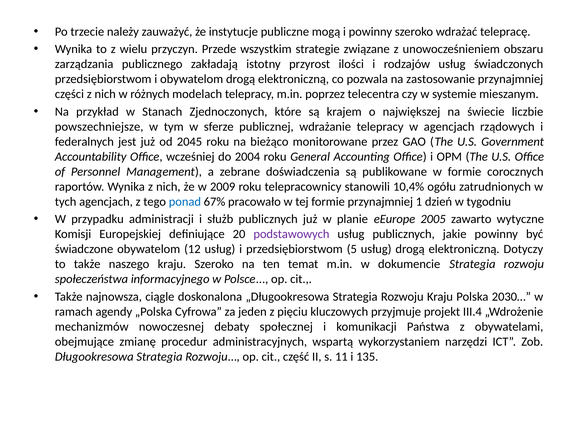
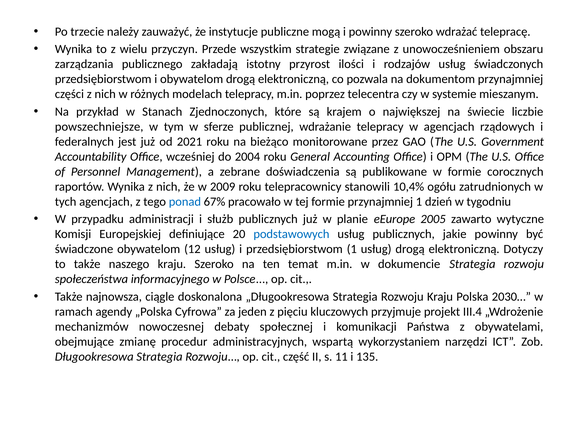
zastosowanie: zastosowanie -> dokumentom
2045: 2045 -> 2021
podstawowych colour: purple -> blue
przedsiębiorstwom 5: 5 -> 1
